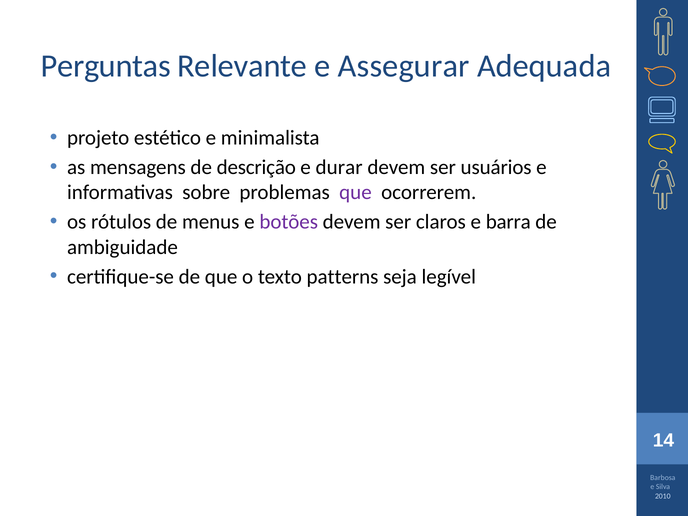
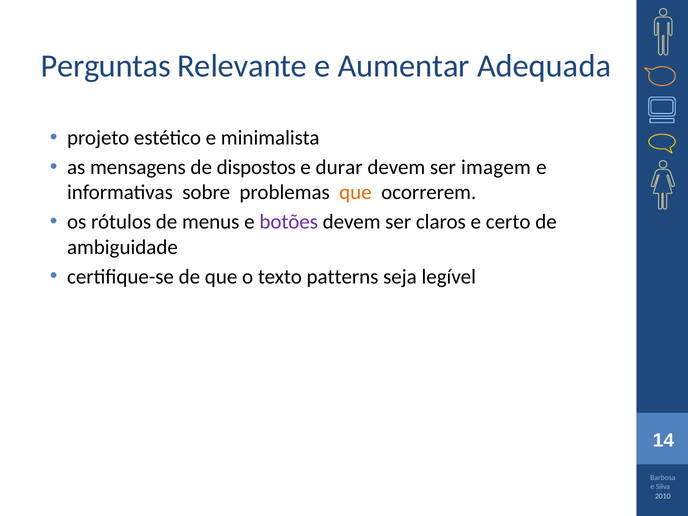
Assegurar: Assegurar -> Aumentar
descrição: descrição -> dispostos
usuários: usuários -> imagem
que at (355, 193) colour: purple -> orange
barra: barra -> certo
